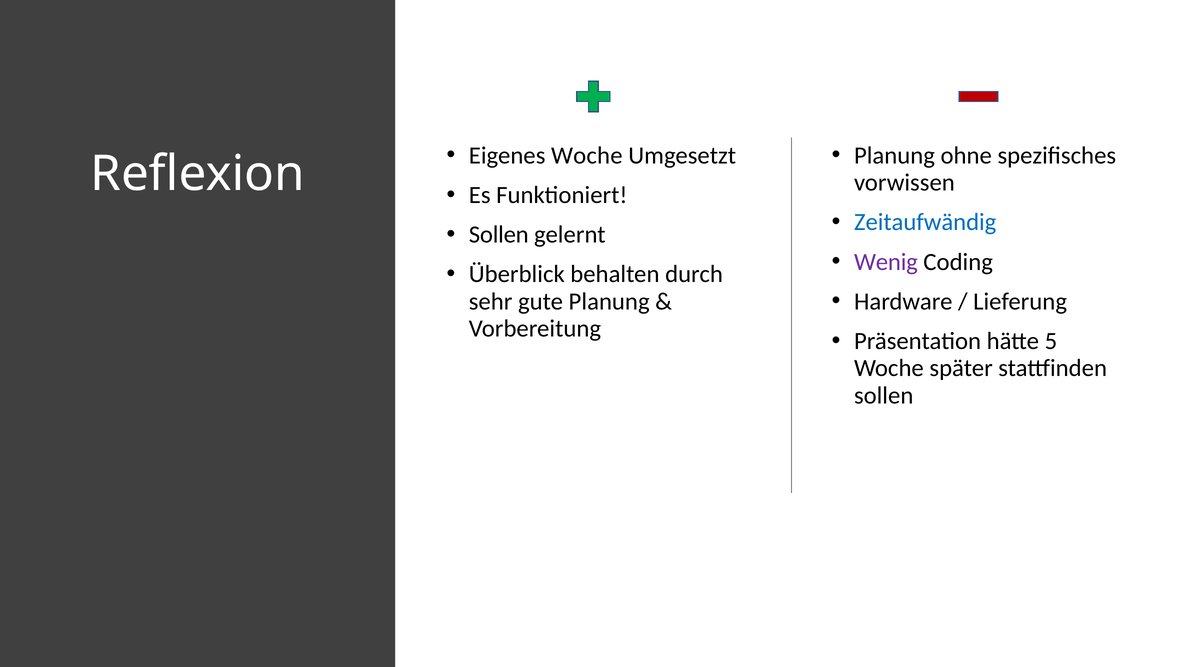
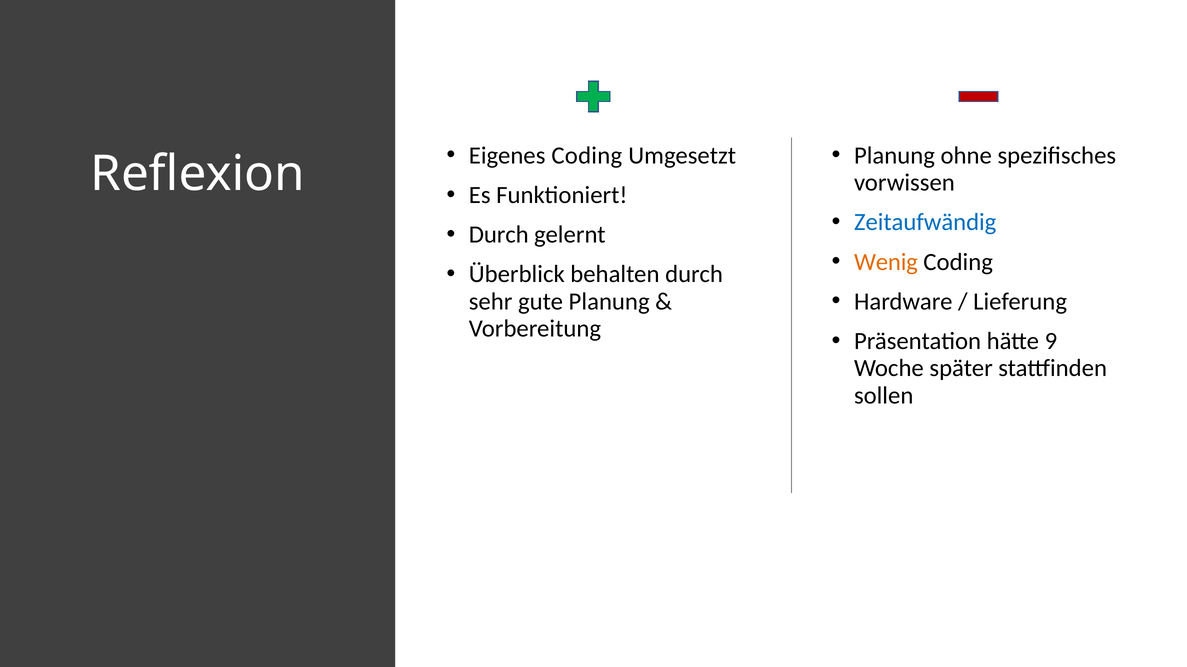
Eigenes Woche: Woche -> Coding
Sollen at (499, 235): Sollen -> Durch
Wenig colour: purple -> orange
5: 5 -> 9
